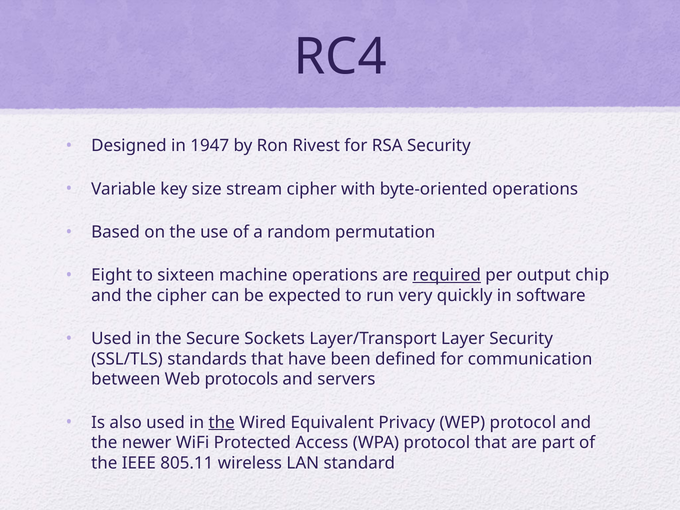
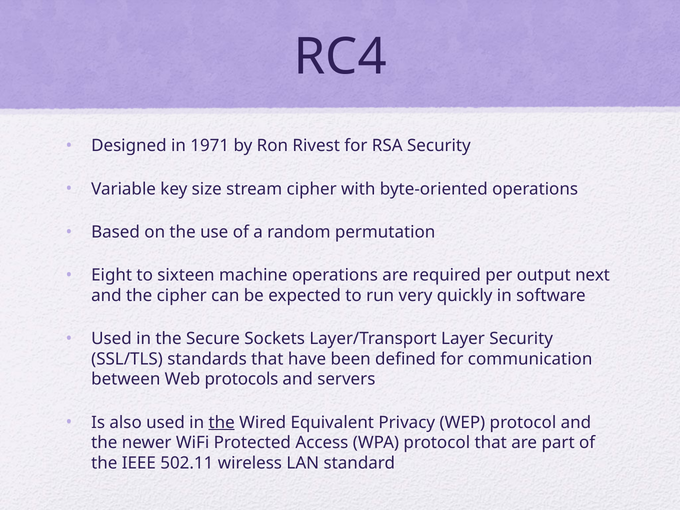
1947: 1947 -> 1971
required underline: present -> none
chip: chip -> next
805.11: 805.11 -> 502.11
